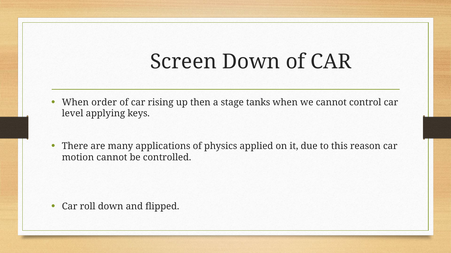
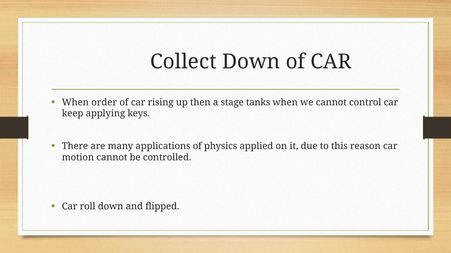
Screen: Screen -> Collect
level: level -> keep
